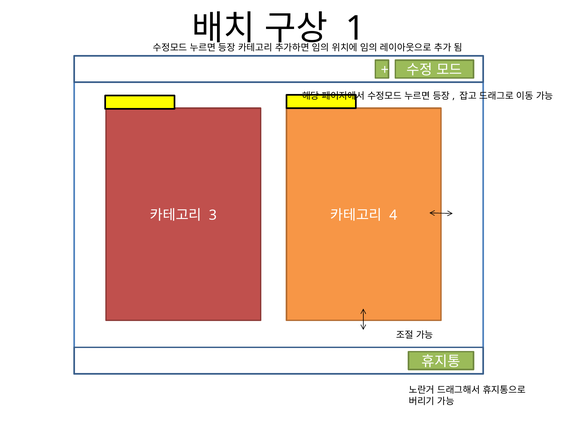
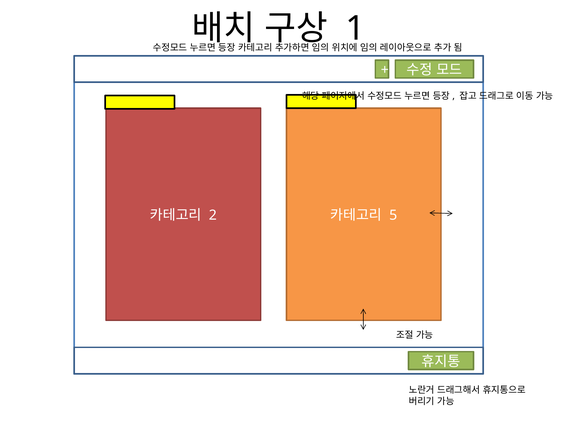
3: 3 -> 2
4: 4 -> 5
